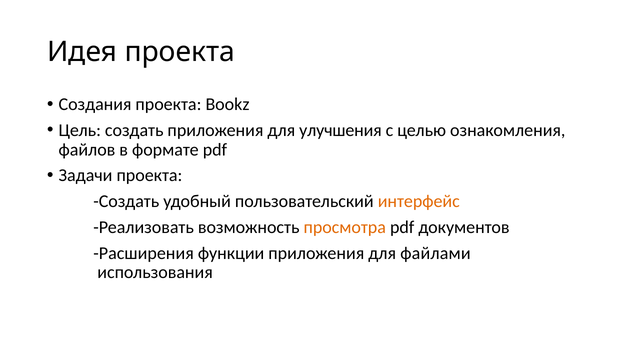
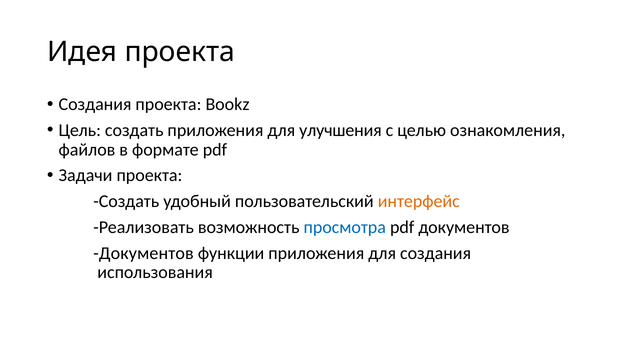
просмотра colour: orange -> blue
Расширения at (144, 253): Расширения -> Документов
для файлами: файлами -> создания
